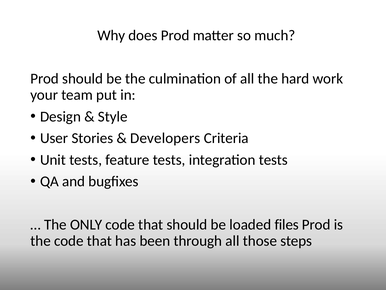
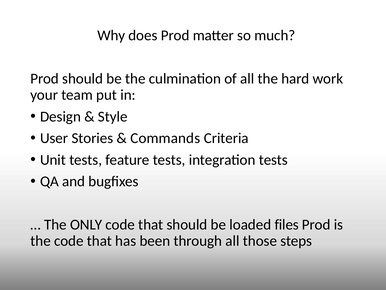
Developers: Developers -> Commands
